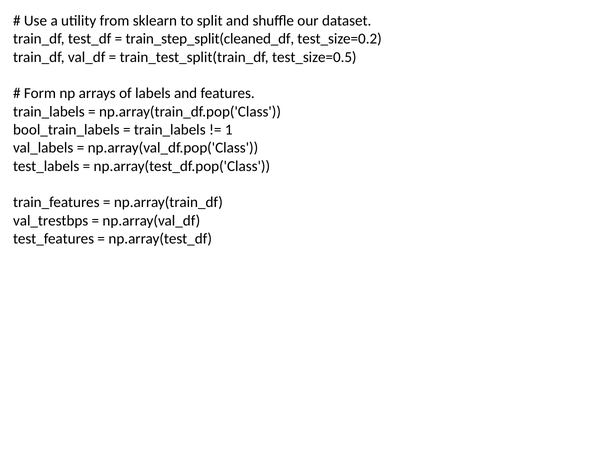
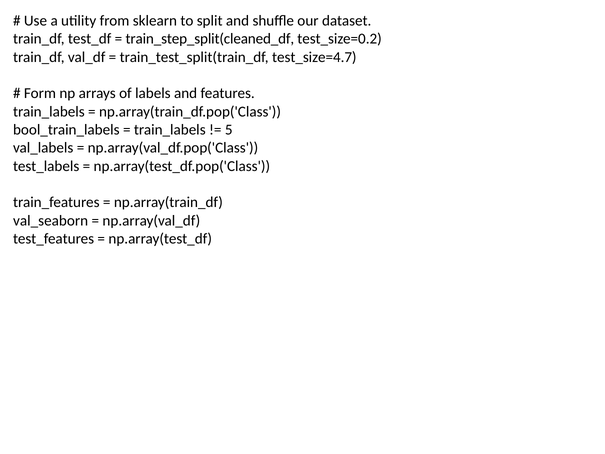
test_size=0.5: test_size=0.5 -> test_size=4.7
1: 1 -> 5
val_trestbps: val_trestbps -> val_seaborn
